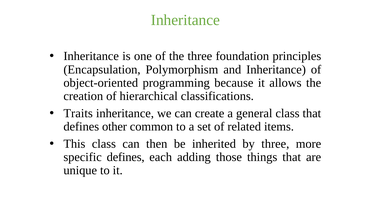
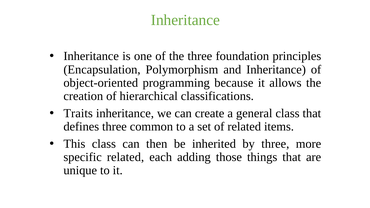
defines other: other -> three
specific defines: defines -> related
